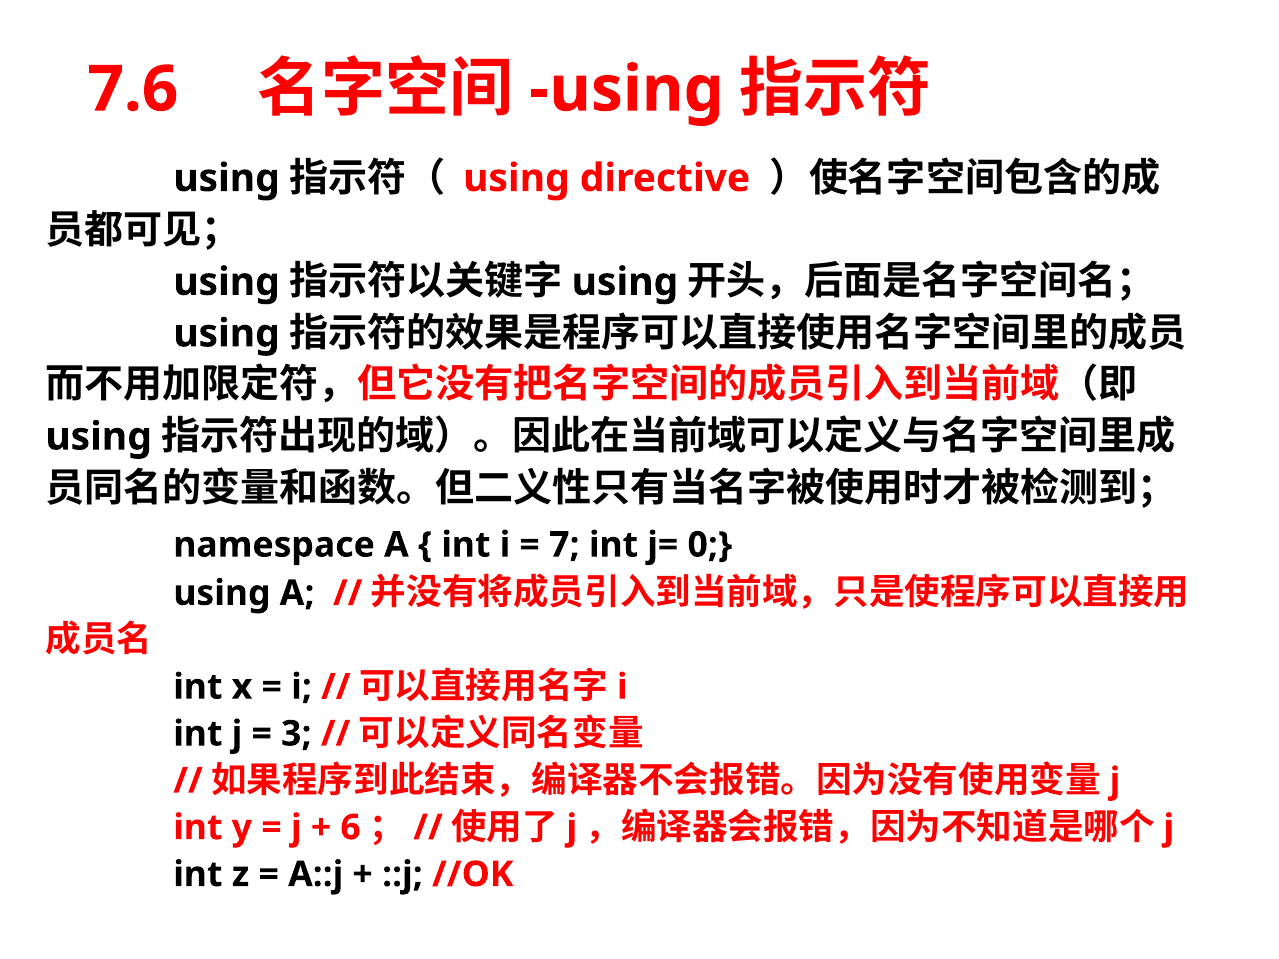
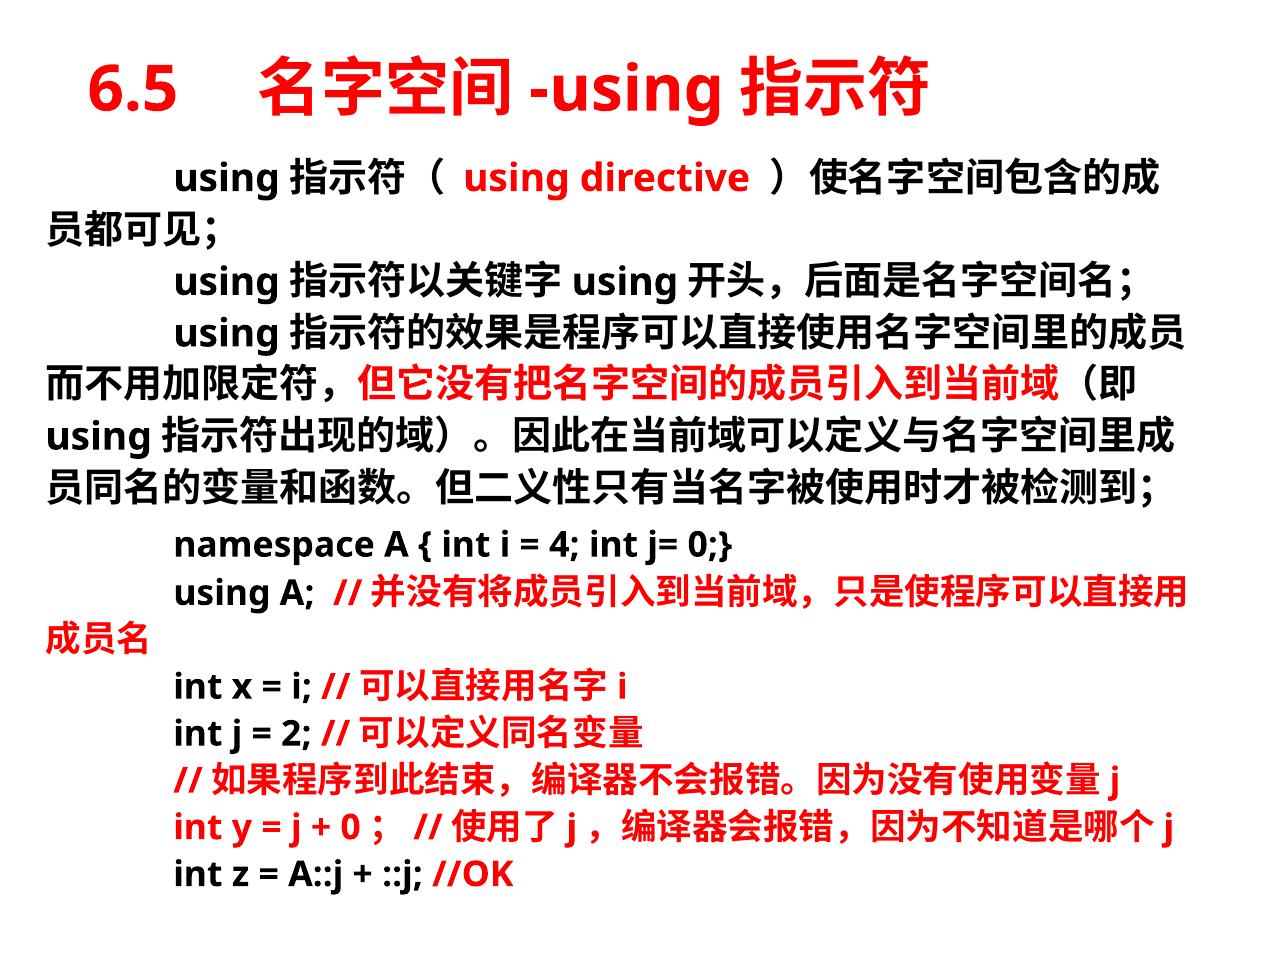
7.6: 7.6 -> 6.5
7: 7 -> 4
3: 3 -> 2
6 at (351, 828): 6 -> 0
